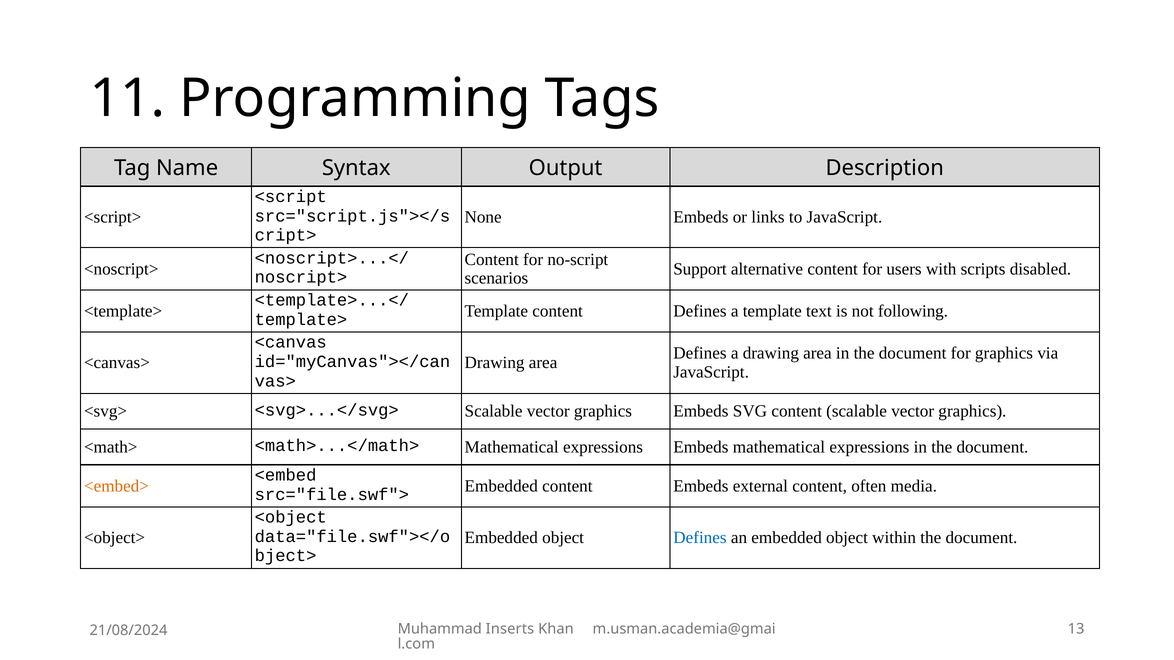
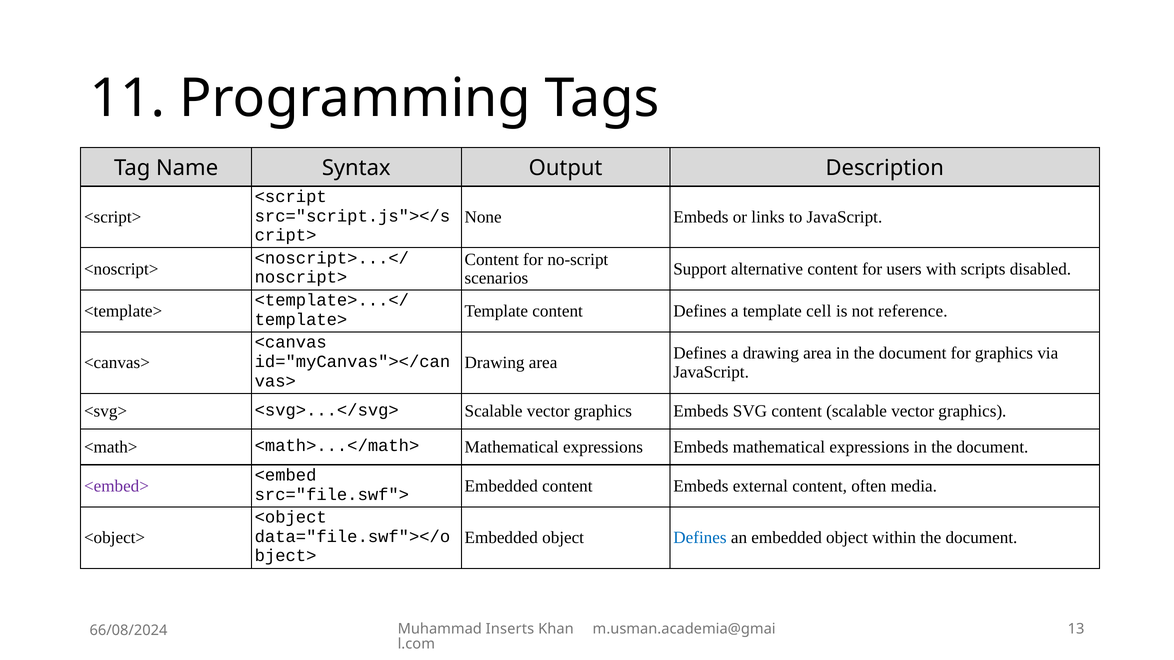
text: text -> cell
following: following -> reference
<embed> colour: orange -> purple
21/08/2024: 21/08/2024 -> 66/08/2024
